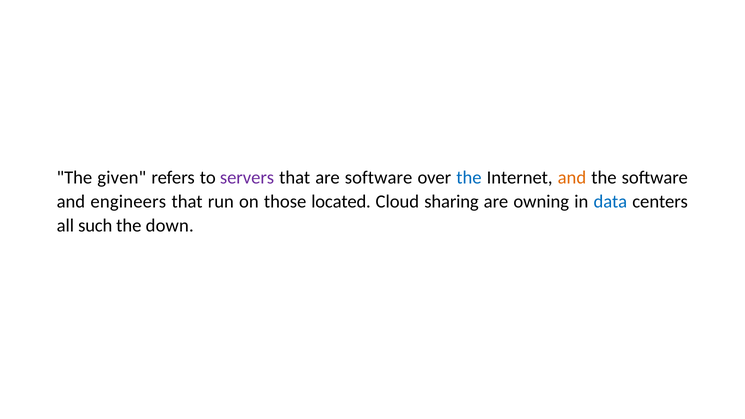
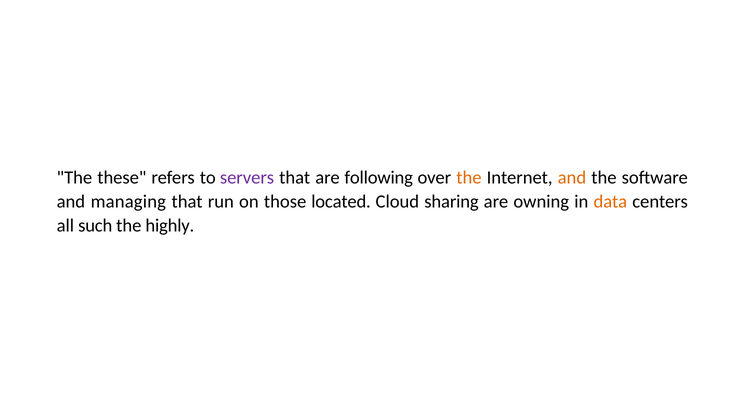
given: given -> these
are software: software -> following
the at (469, 178) colour: blue -> orange
engineers: engineers -> managing
data colour: blue -> orange
down: down -> highly
